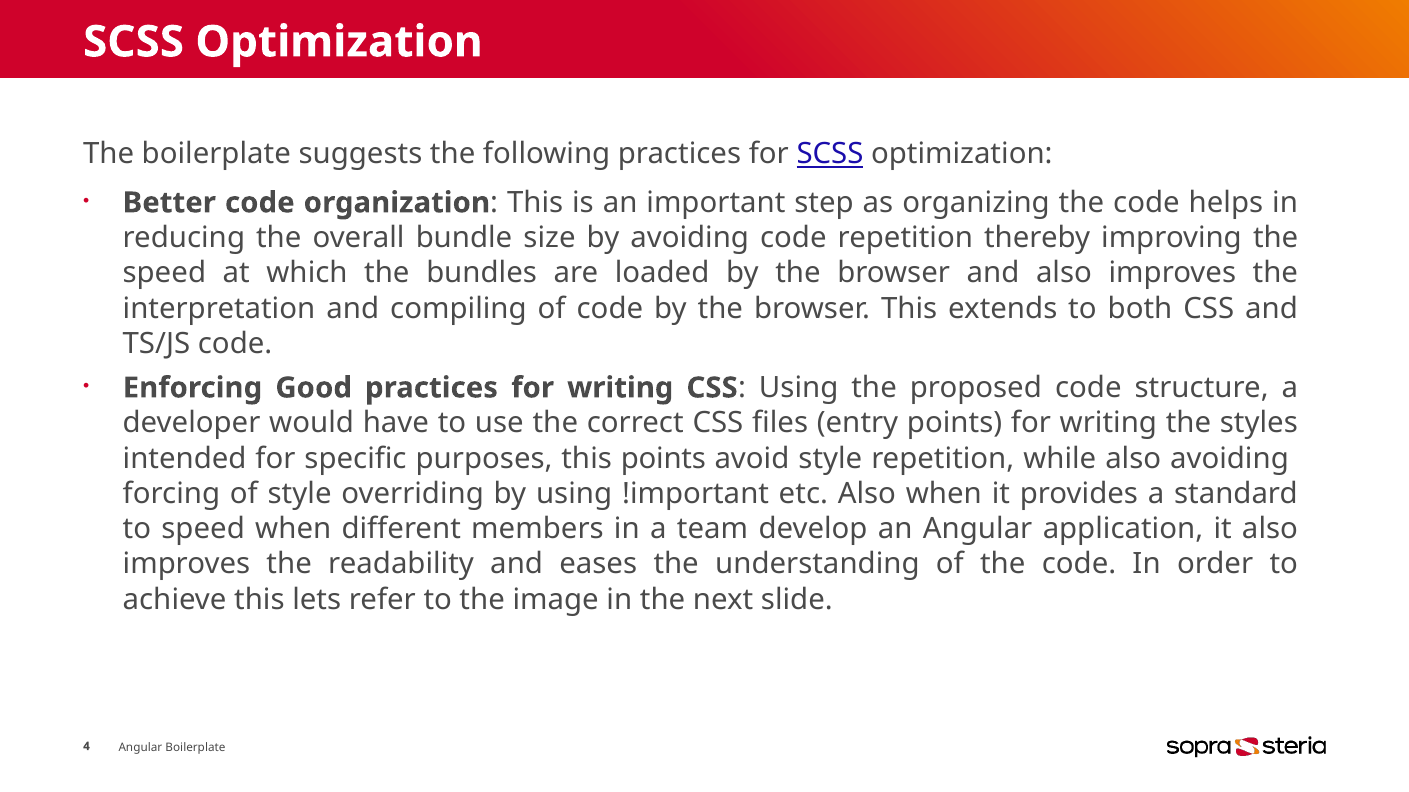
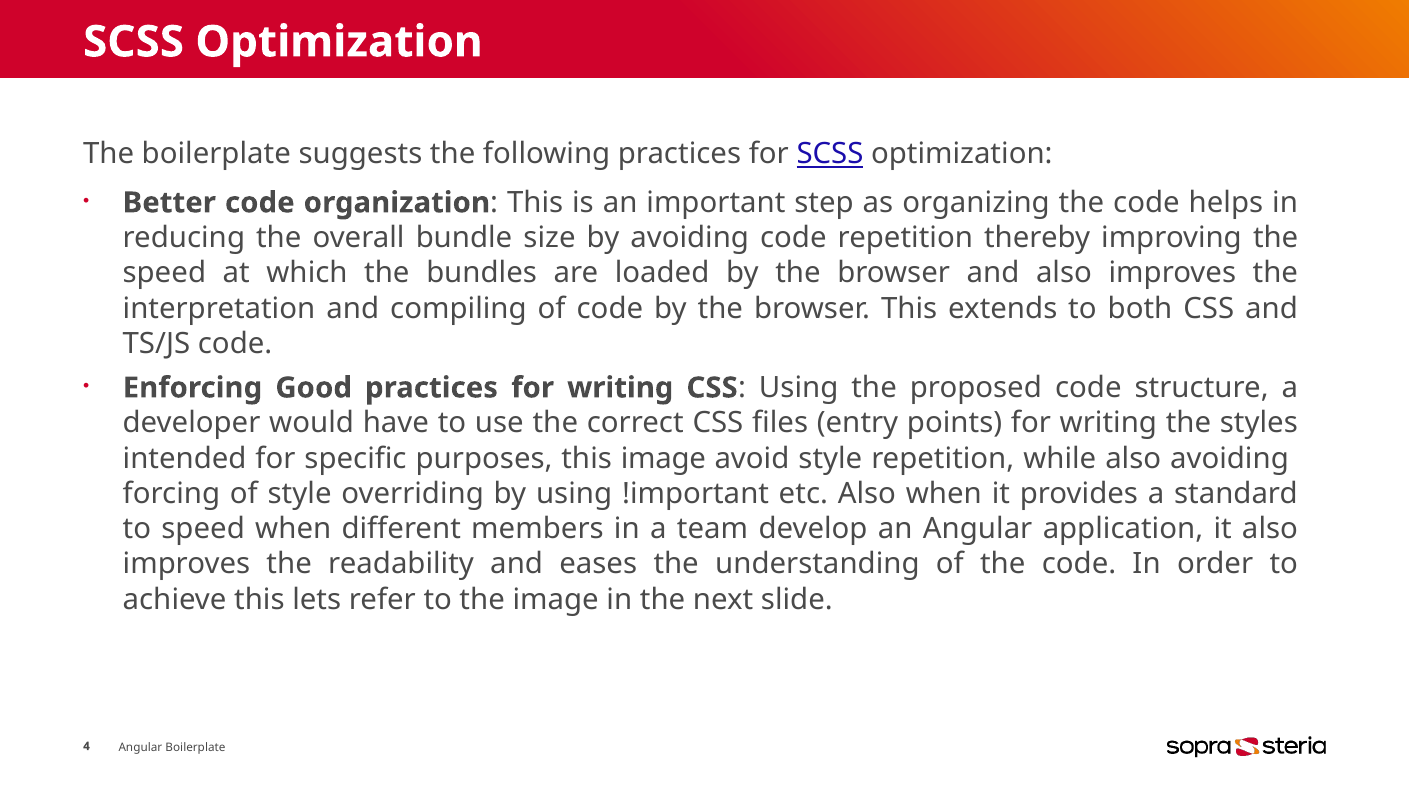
this points: points -> image
